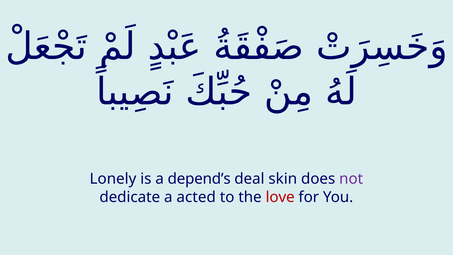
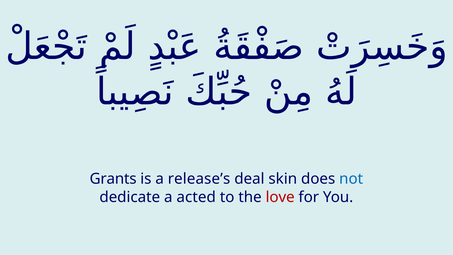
Lonely: Lonely -> Grants
depend’s: depend’s -> release’s
not colour: purple -> blue
